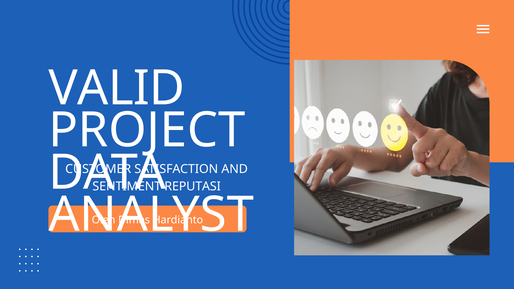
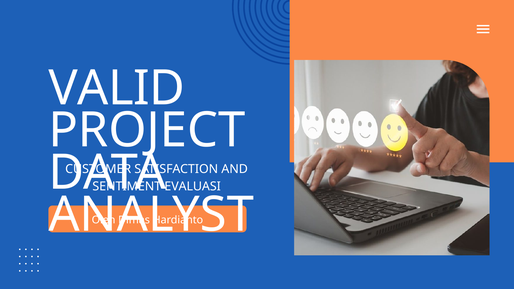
REPUTASI: REPUTASI -> EVALUASI
